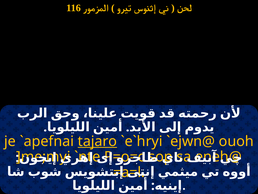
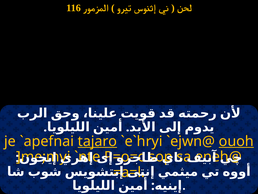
ouoh underline: none -> present
